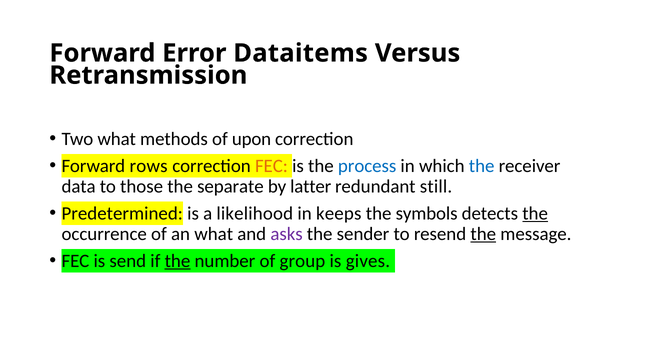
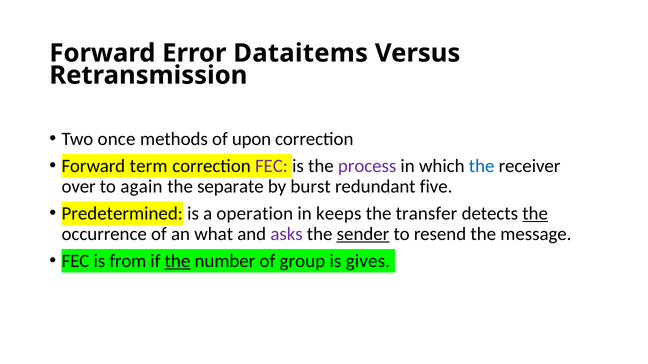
Two what: what -> once
rows: rows -> term
FEC at (271, 166) colour: orange -> purple
process colour: blue -> purple
data: data -> over
those: those -> again
latter: latter -> burst
still: still -> five
likelihood: likelihood -> operation
symbols: symbols -> transfer
sender underline: none -> present
the at (483, 234) underline: present -> none
send: send -> from
